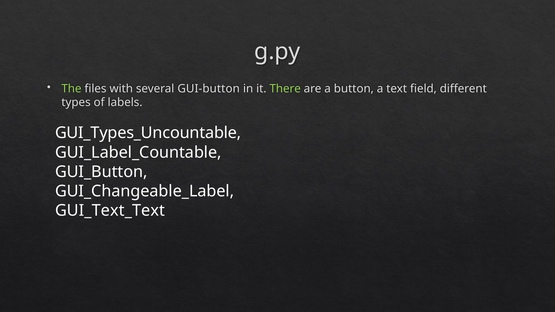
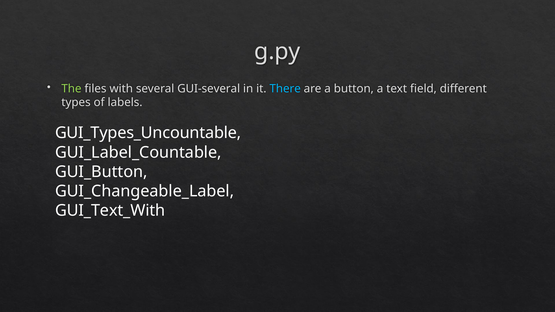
GUI-button: GUI-button -> GUI-several
There colour: light green -> light blue
GUI_Text_Text: GUI_Text_Text -> GUI_Text_With
